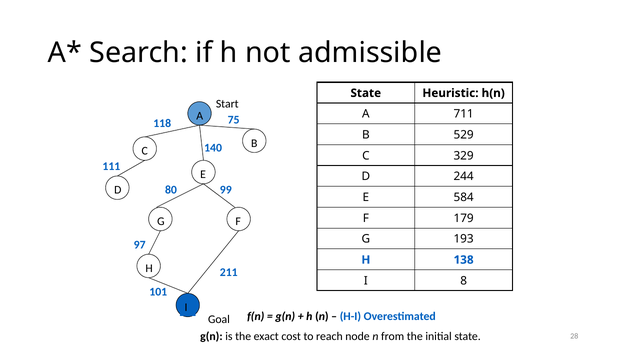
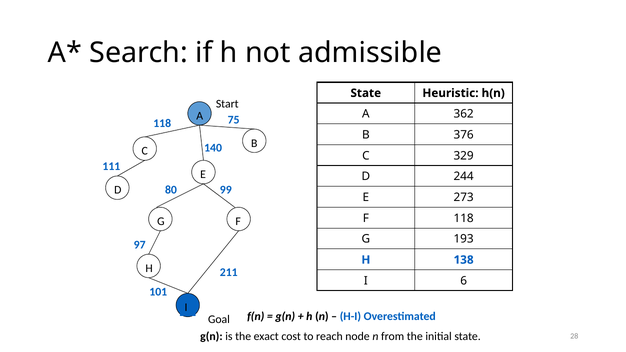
711: 711 -> 362
529: 529 -> 376
584: 584 -> 273
F 179: 179 -> 118
8: 8 -> 6
